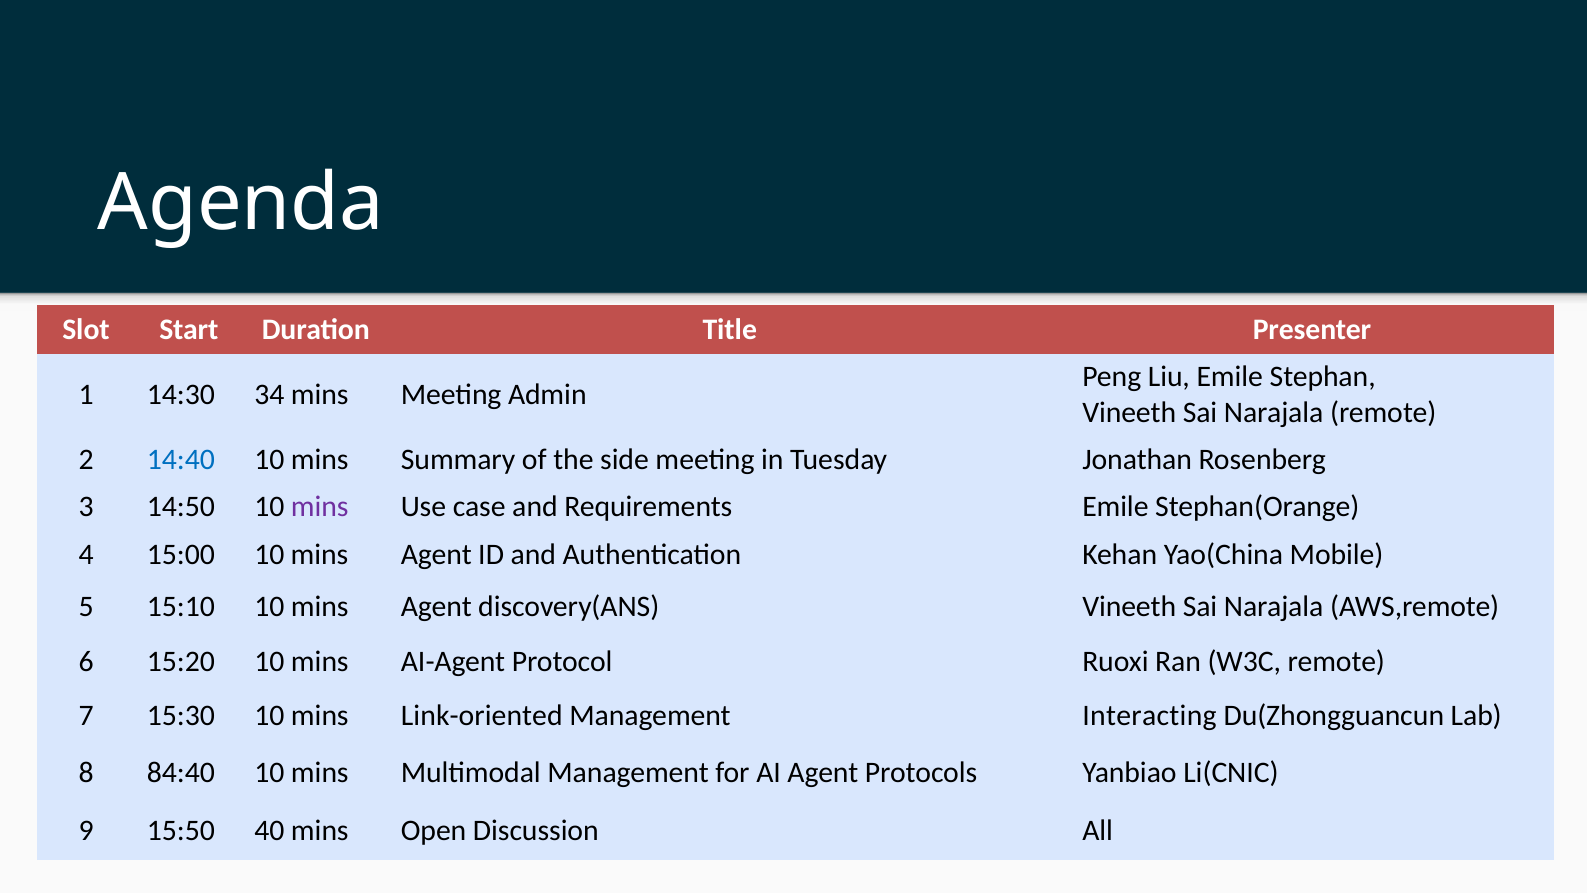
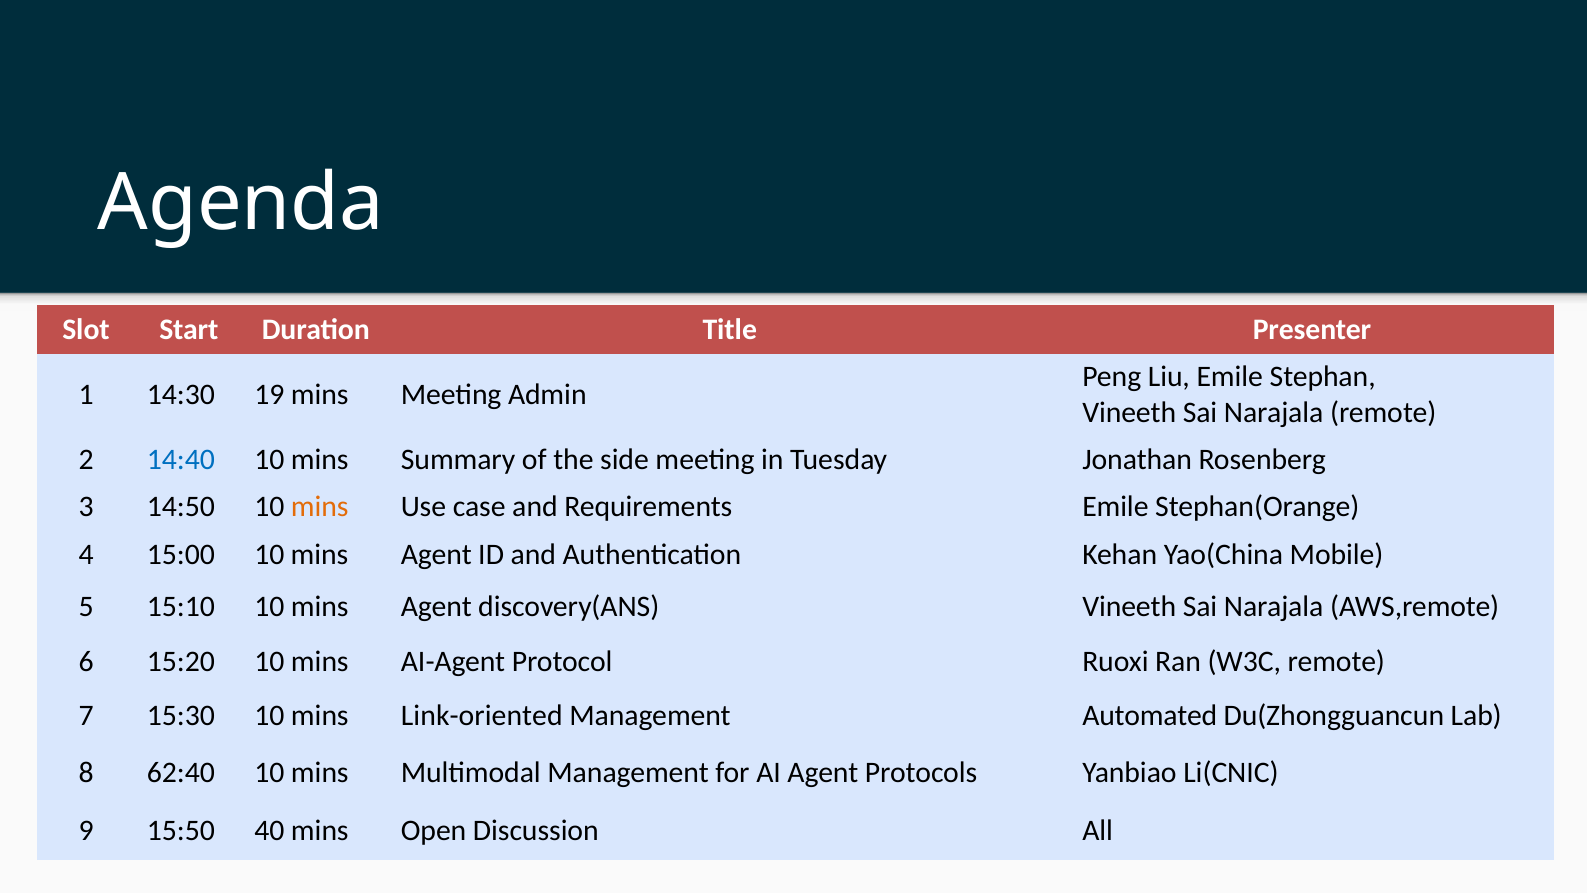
34: 34 -> 19
mins at (320, 506) colour: purple -> orange
Interacting: Interacting -> Automated
84:40: 84:40 -> 62:40
